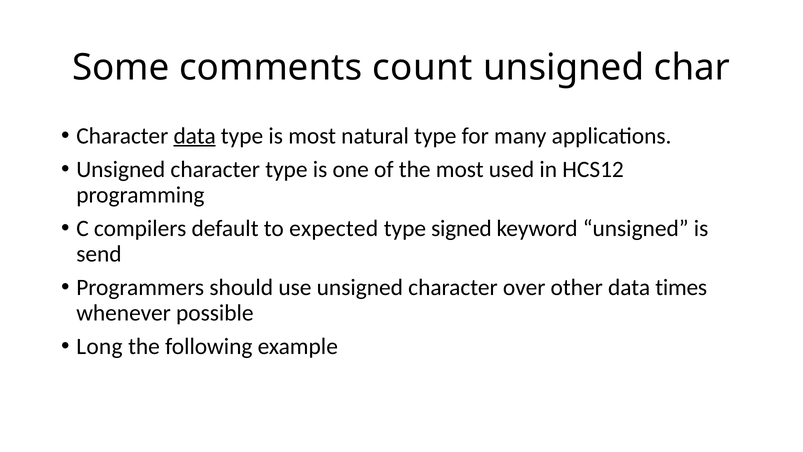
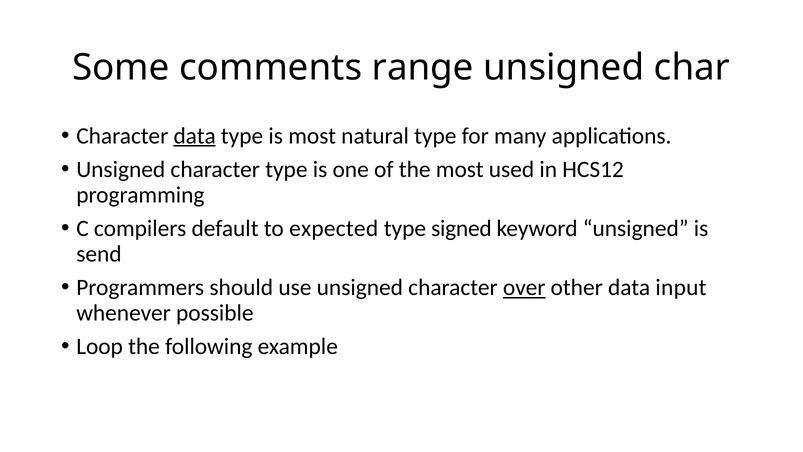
count: count -> range
over underline: none -> present
times: times -> input
Long: Long -> Loop
